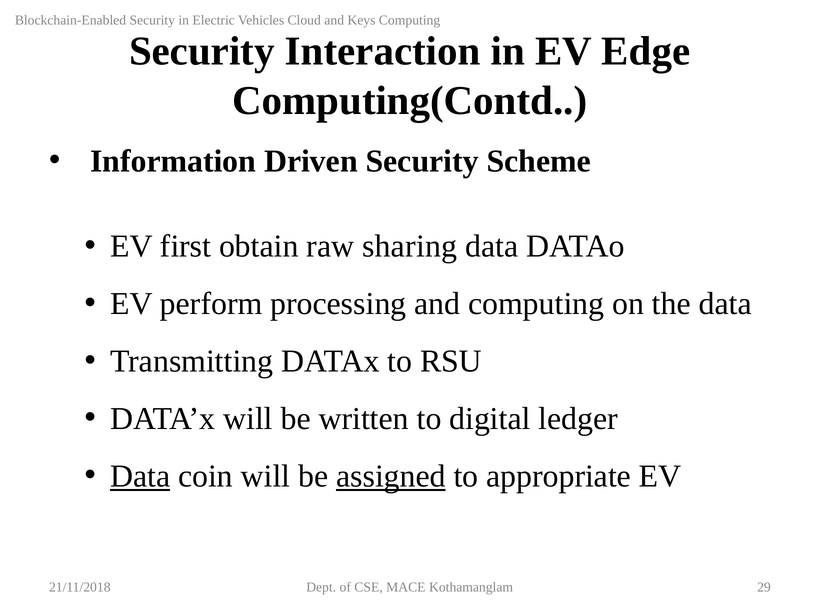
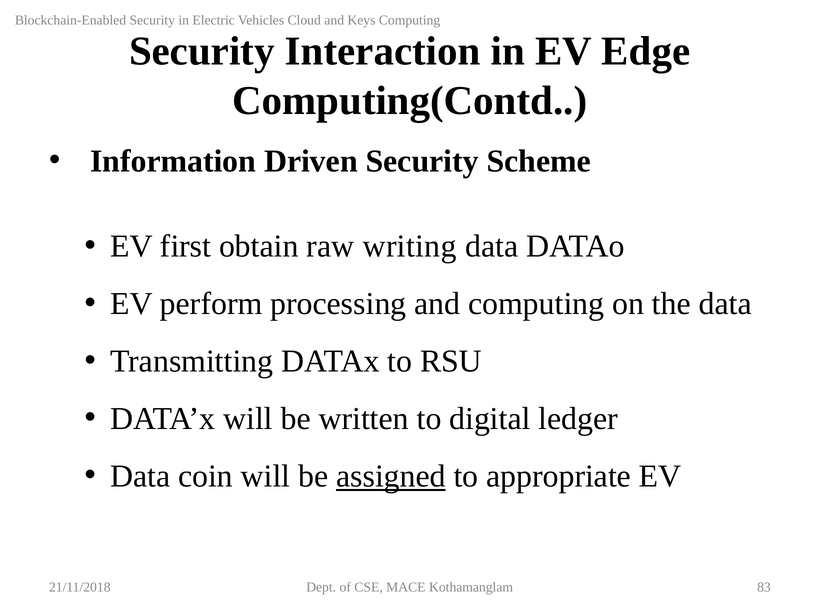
sharing: sharing -> writing
Data at (140, 476) underline: present -> none
29: 29 -> 83
